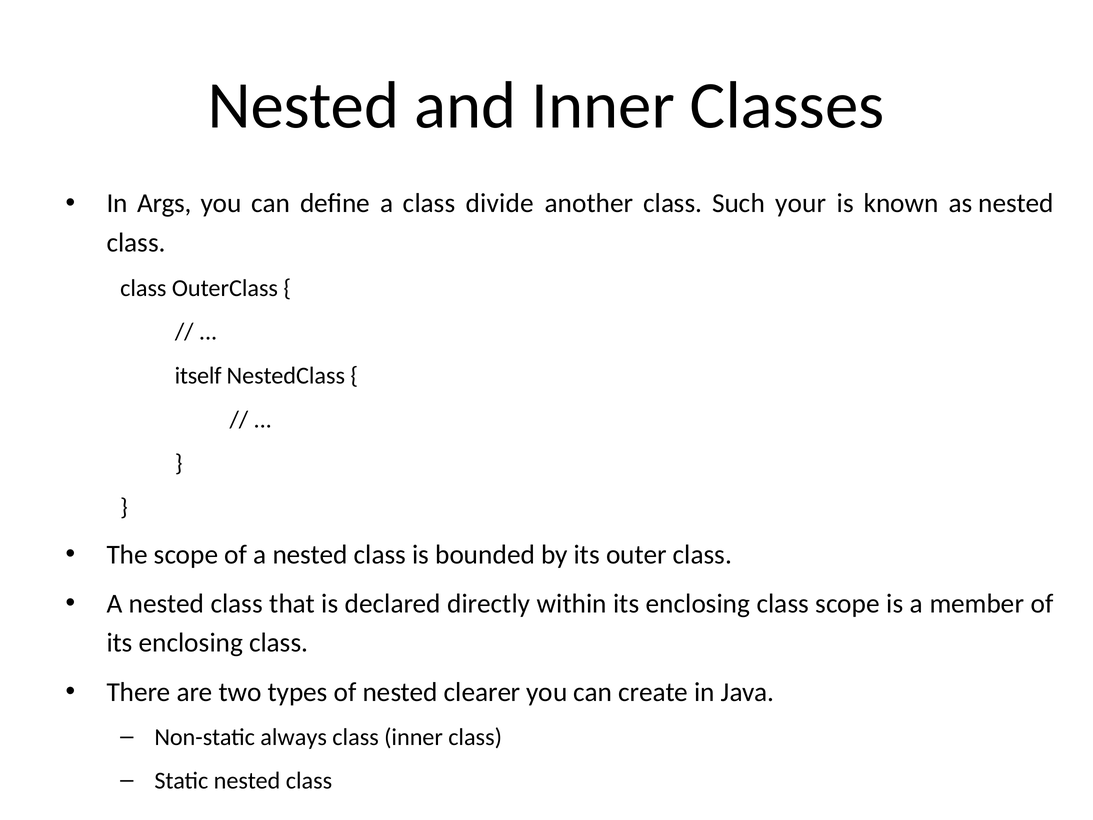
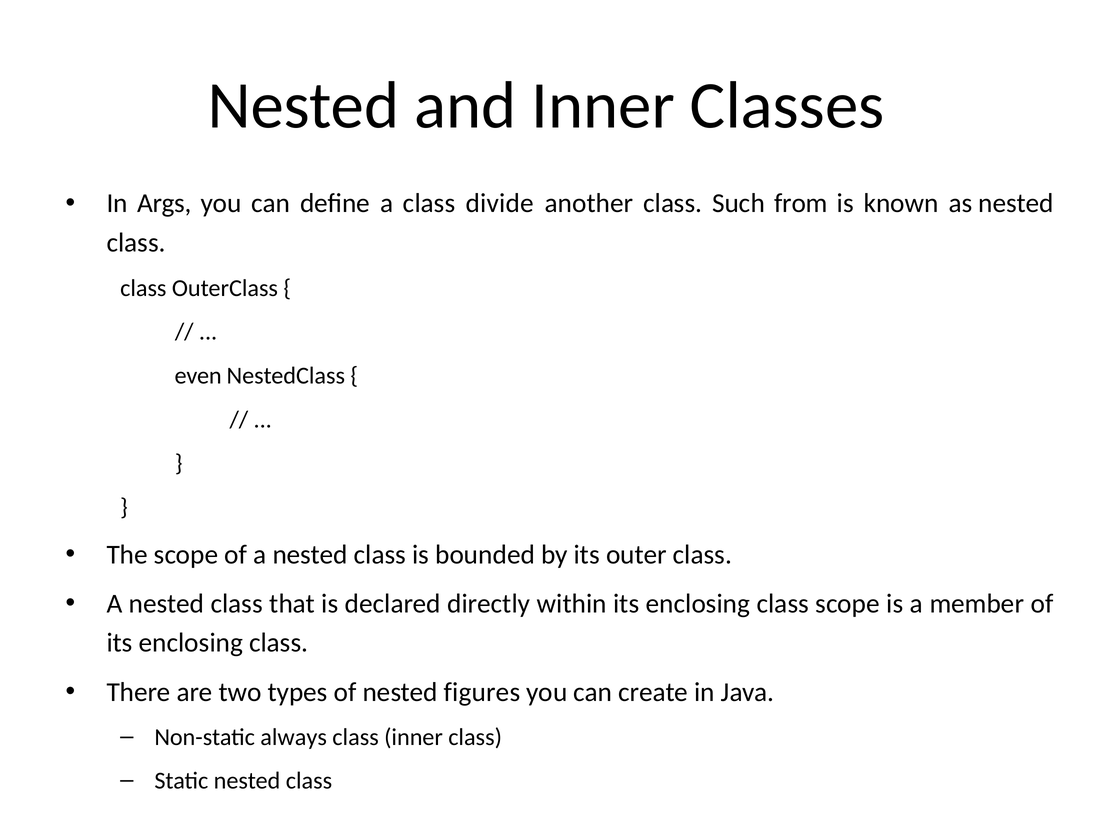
your: your -> from
itself: itself -> even
clearer: clearer -> figures
